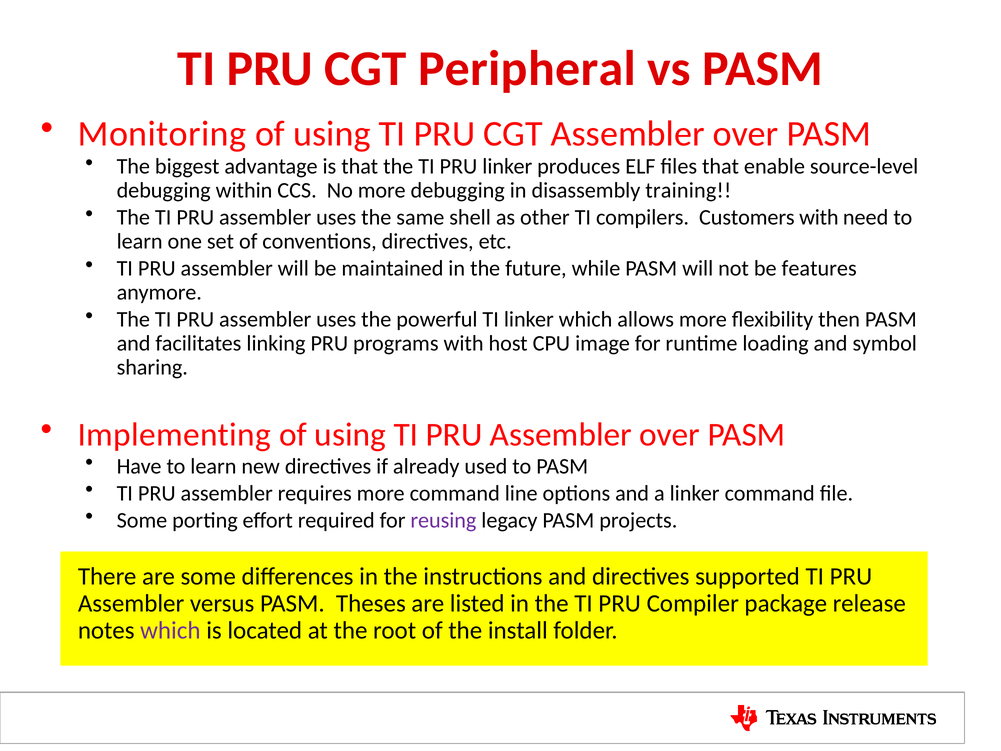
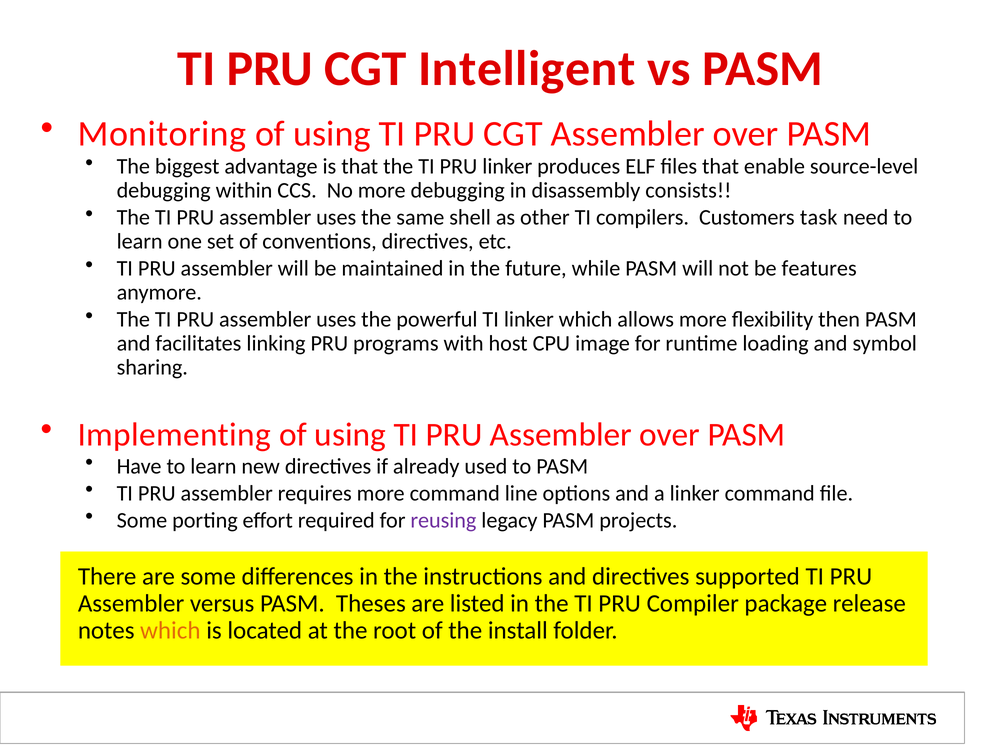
Peripheral: Peripheral -> Intelligent
training: training -> consists
Customers with: with -> task
which at (170, 630) colour: purple -> orange
